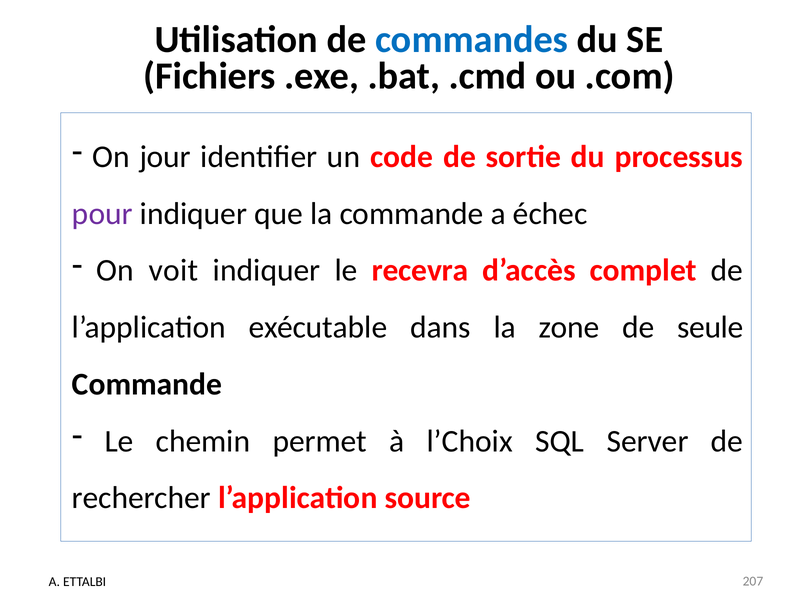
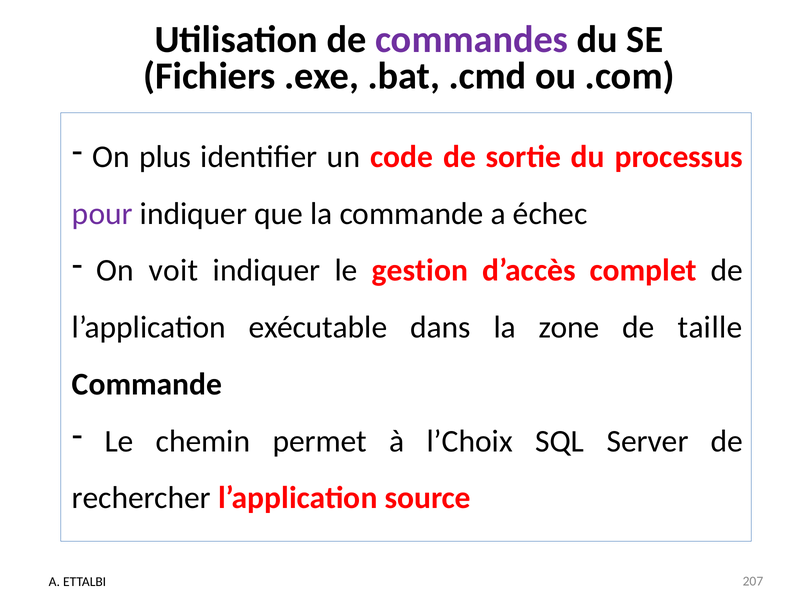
commandes colour: blue -> purple
jour: jour -> plus
recevra: recevra -> gestion
seule: seule -> taille
